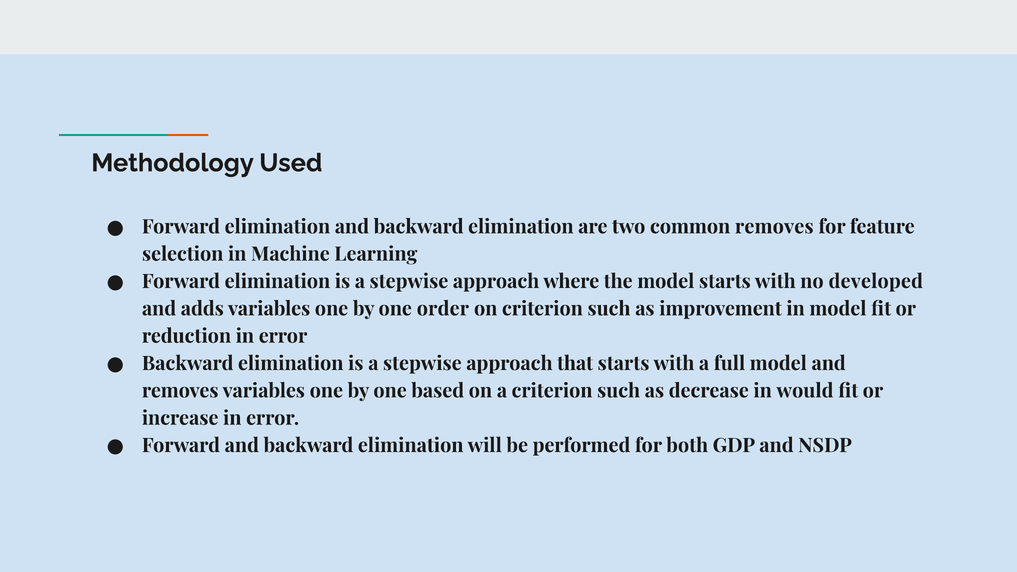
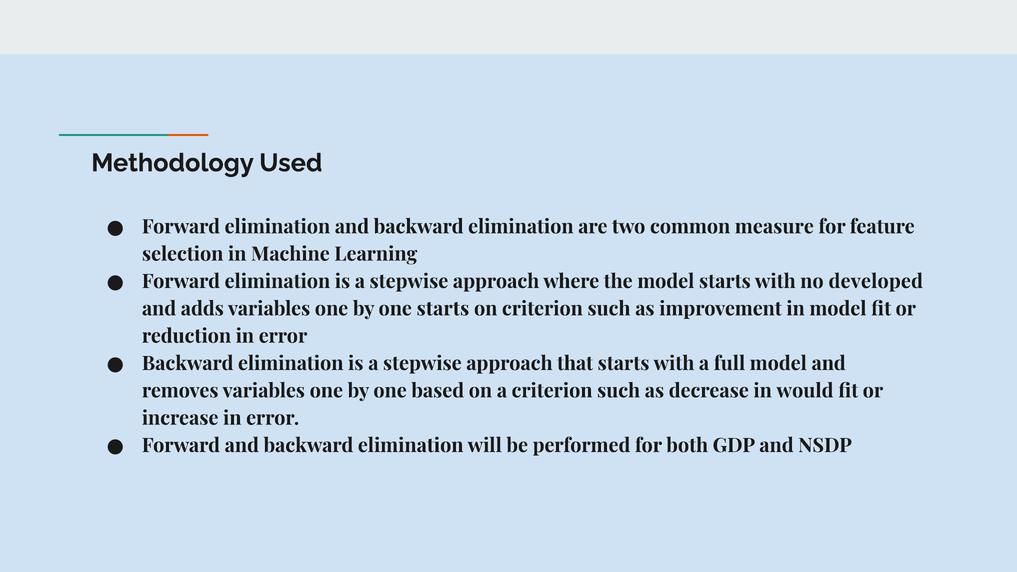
common removes: removes -> measure
one order: order -> starts
